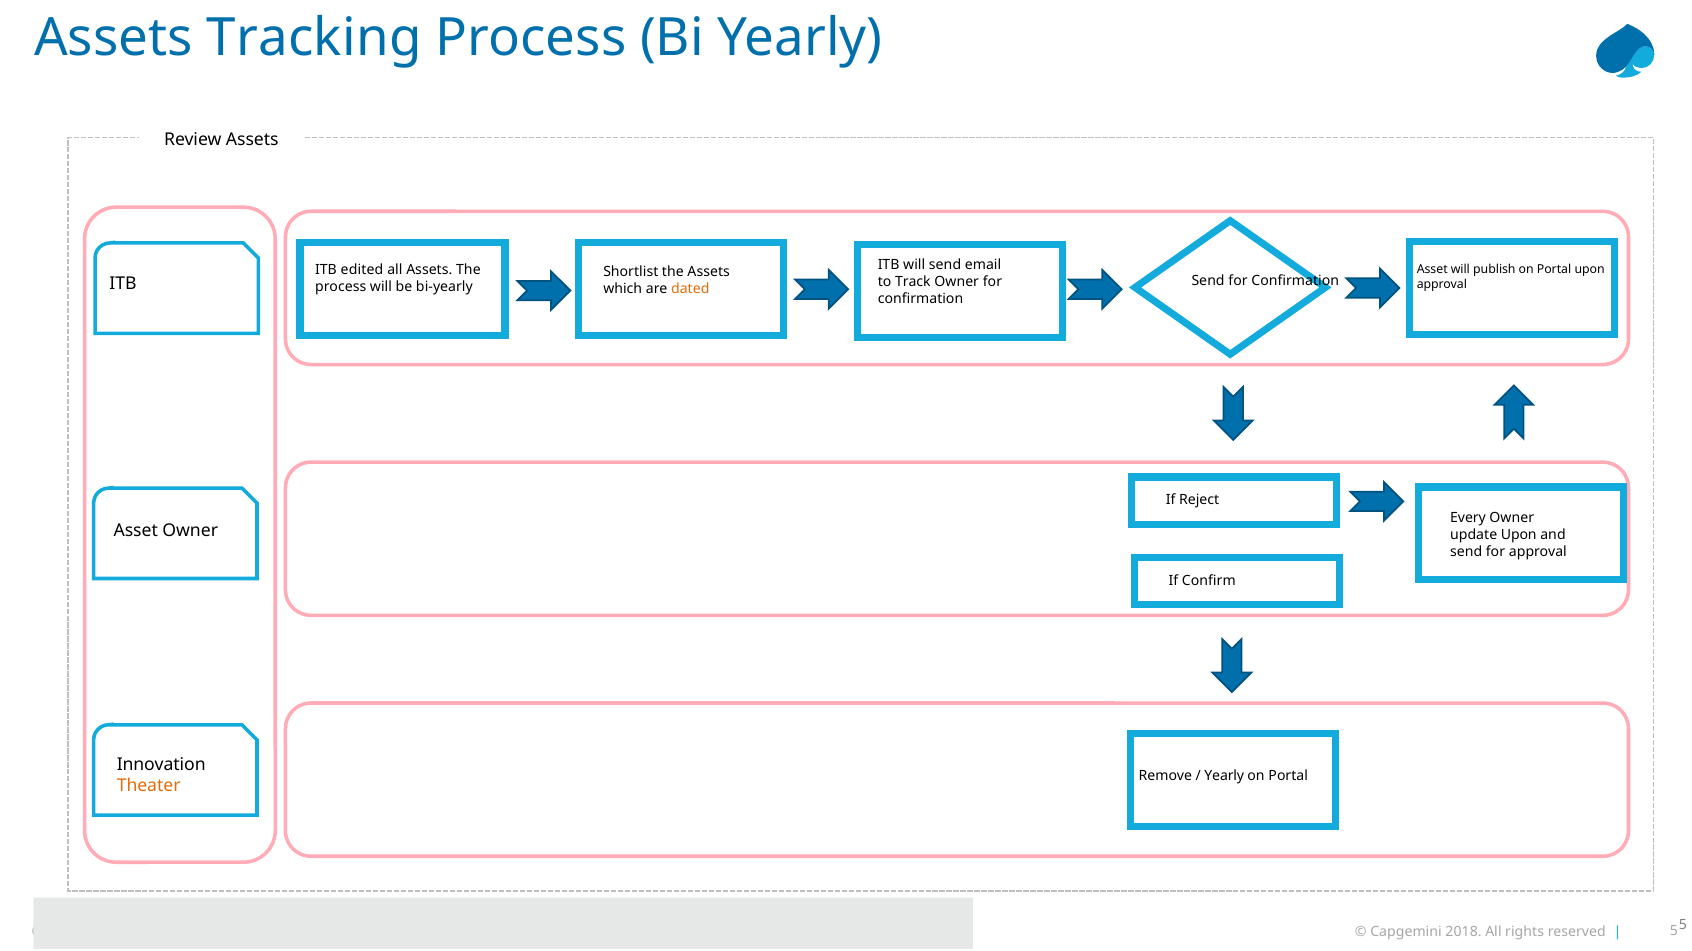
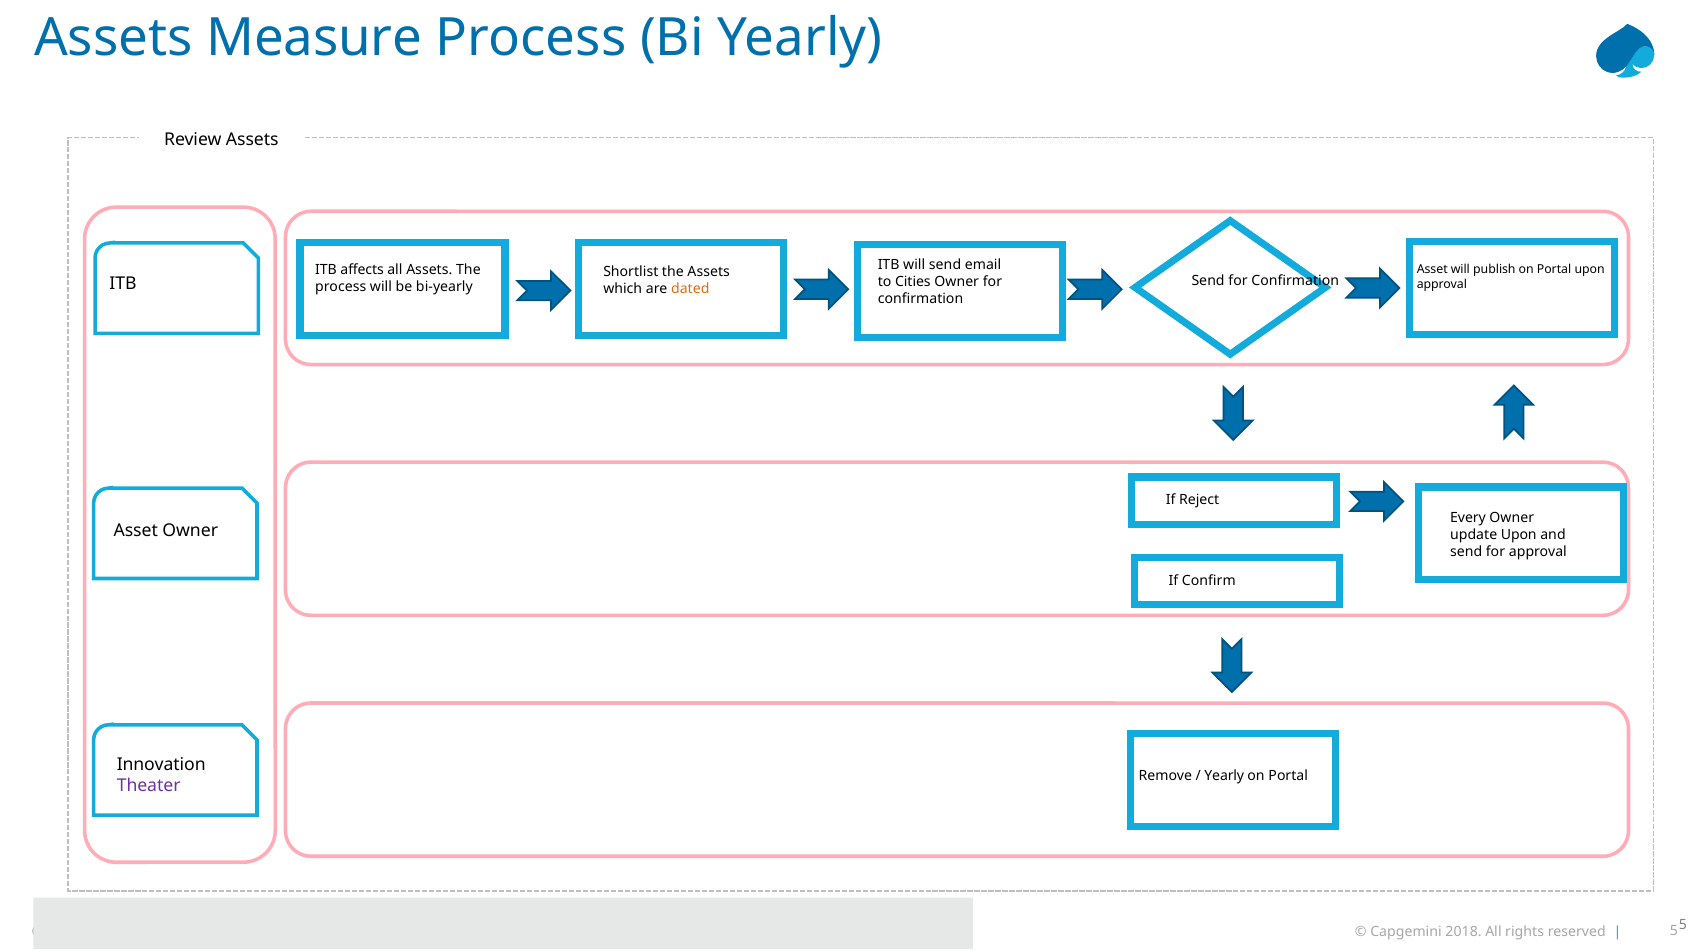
Tracking: Tracking -> Measure
edited: edited -> affects
Track: Track -> Cities
Theater colour: orange -> purple
